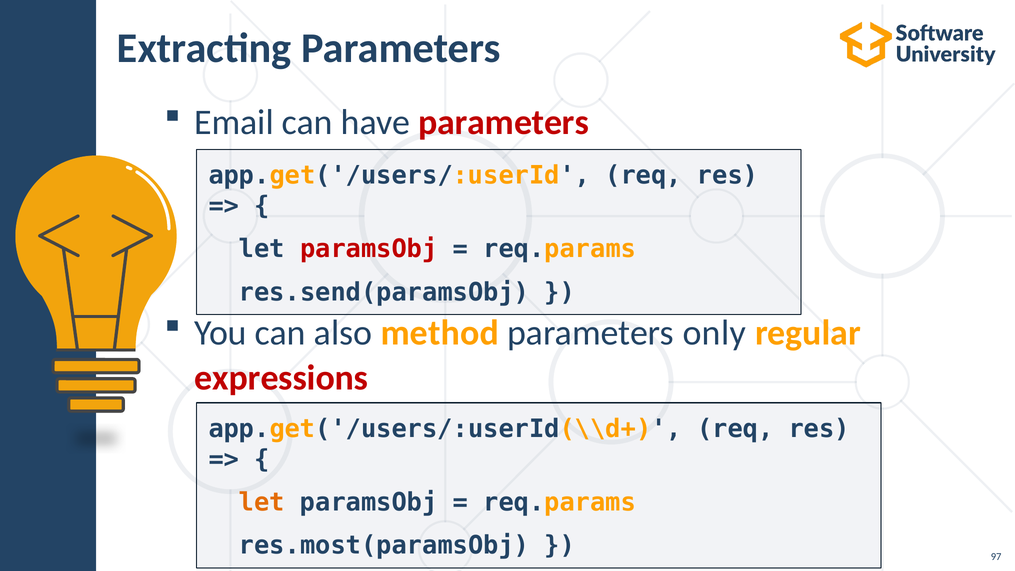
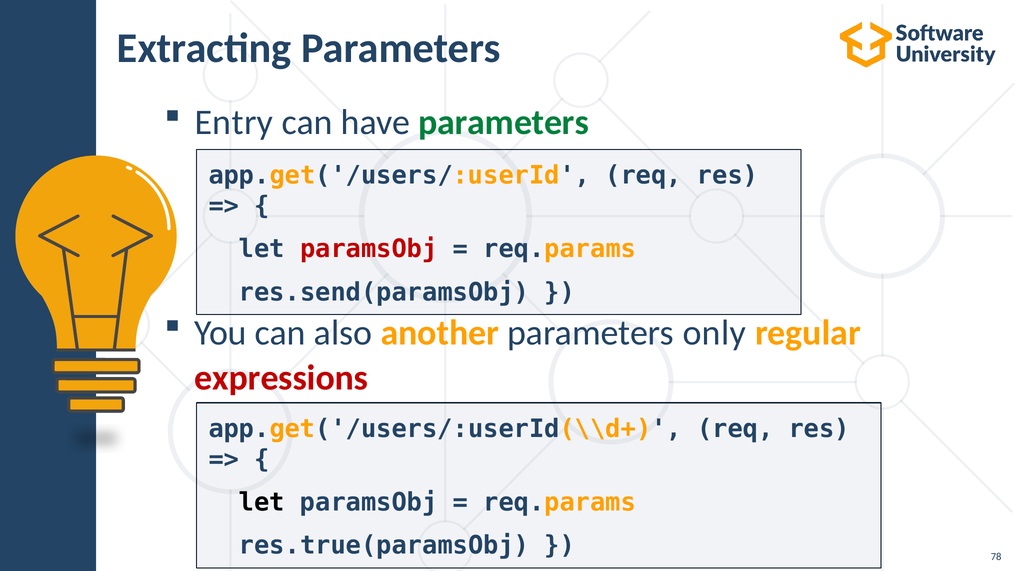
Email: Email -> Entry
parameters at (504, 123) colour: red -> green
method: method -> another
let at (262, 502) colour: orange -> black
res.most(paramsObj: res.most(paramsObj -> res.true(paramsObj
97: 97 -> 78
